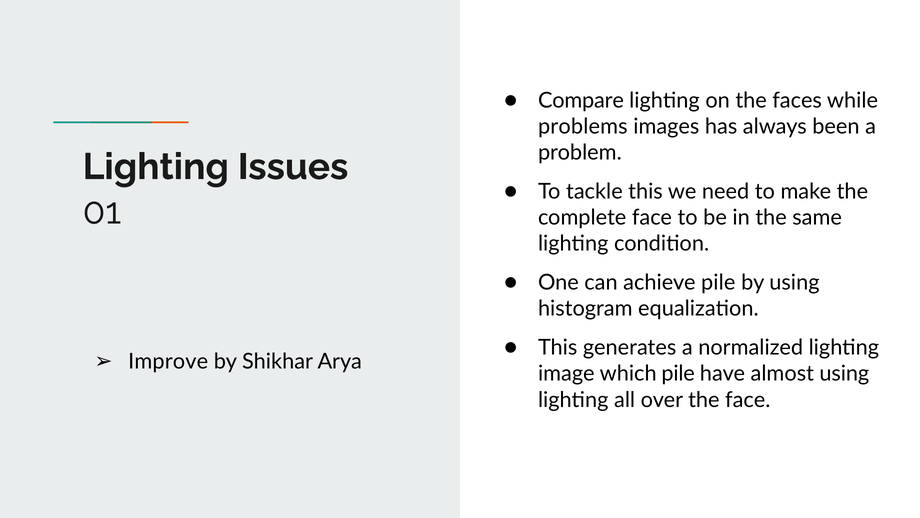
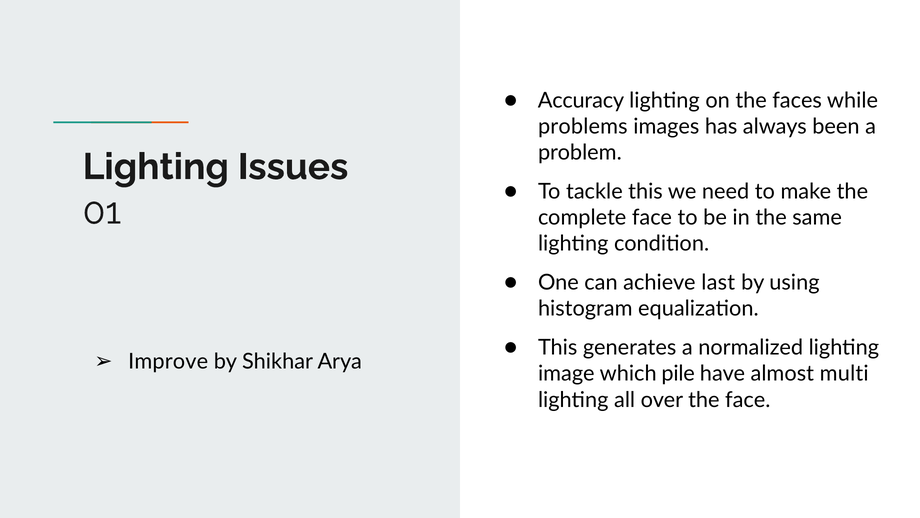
Compare: Compare -> Accuracy
achieve pile: pile -> last
almost using: using -> multi
